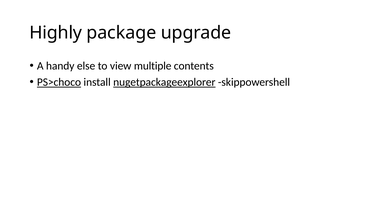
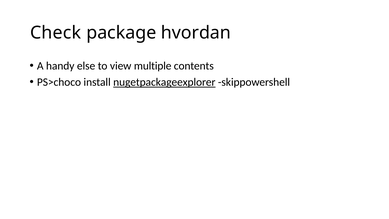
Highly: Highly -> Check
upgrade: upgrade -> hvordan
PS>choco underline: present -> none
